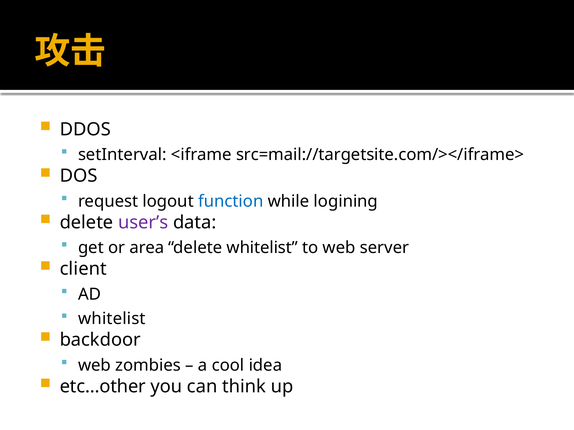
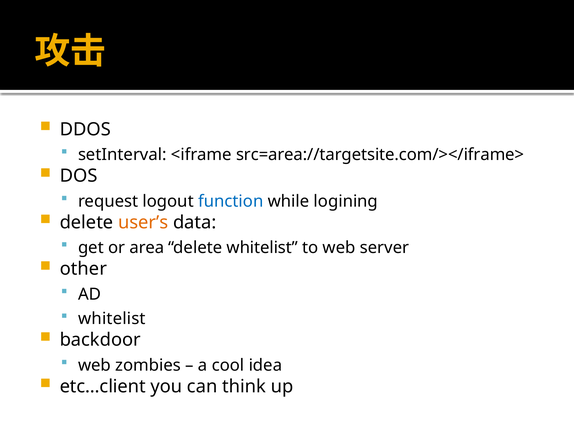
src=mail://targetsite.com/></iframe>: src=mail://targetsite.com/></iframe> -> src=area://targetsite.com/></iframe>
user’s colour: purple -> orange
client: client -> other
etc…other: etc…other -> etc…client
